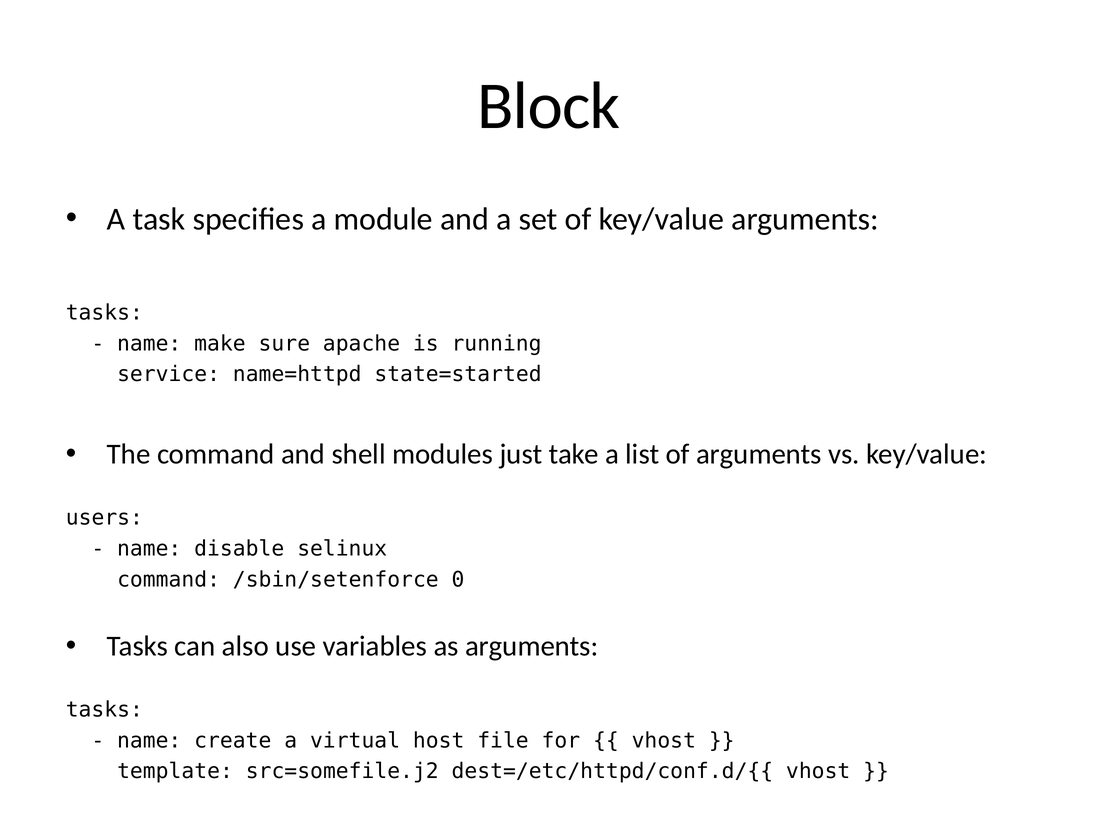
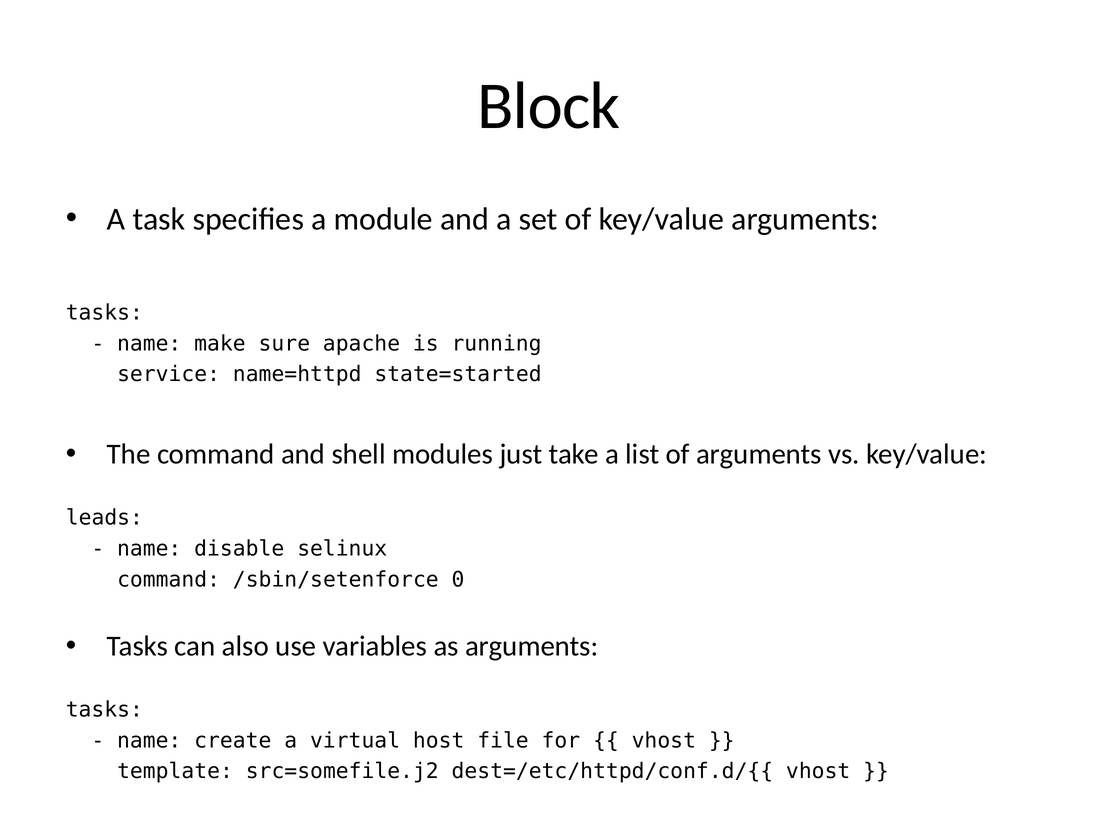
users: users -> leads
